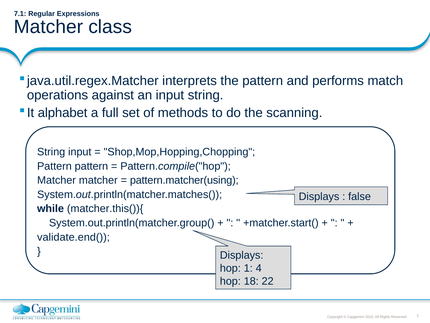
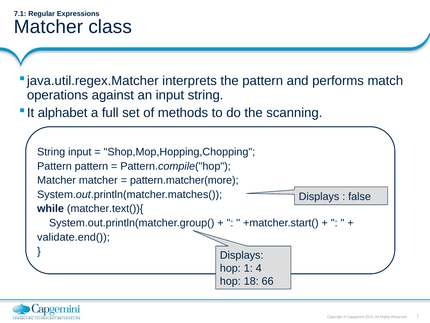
pattern.matcher(using: pattern.matcher(using -> pattern.matcher(more
matcher.this()){: matcher.this()){ -> matcher.text()){
22: 22 -> 66
